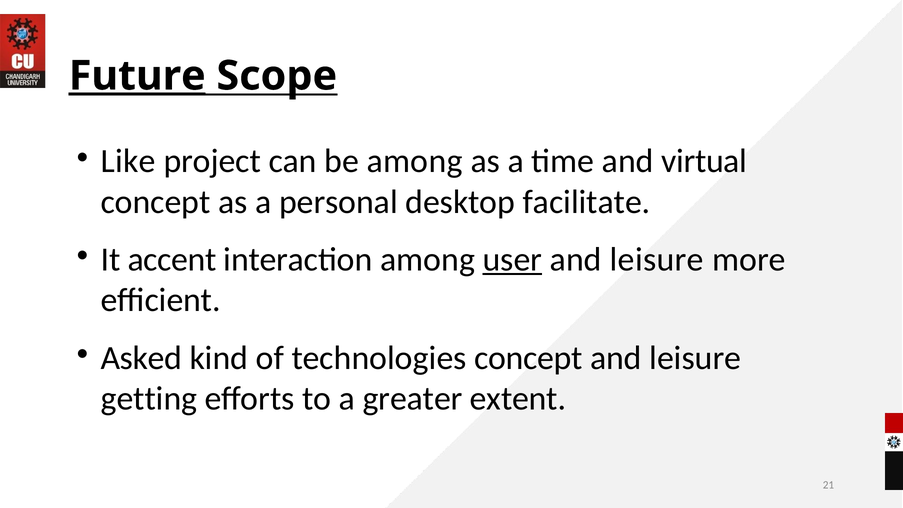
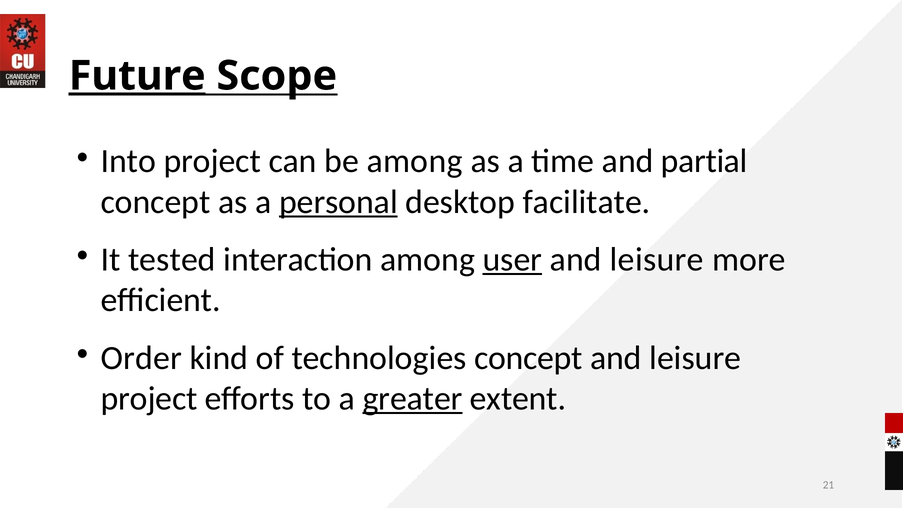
Like: Like -> Into
virtual: virtual -> partial
personal underline: none -> present
accent: accent -> tested
Asked: Asked -> Order
getting at (149, 399): getting -> project
greater underline: none -> present
